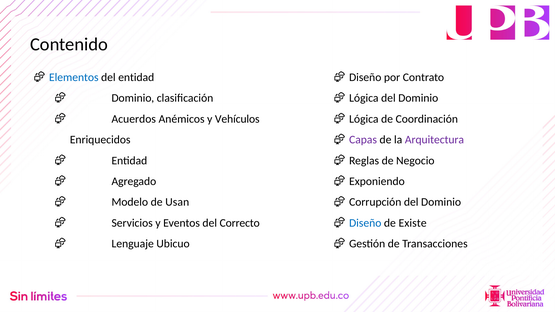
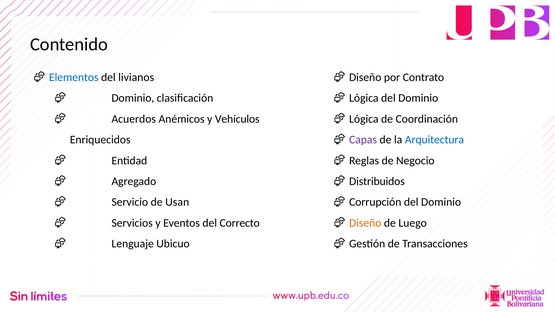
del entidad: entidad -> livianos
Arquitectura colour: purple -> blue
Exponiendo: Exponiendo -> Distribuidos
Modelo: Modelo -> Servicio
Diseño at (365, 223) colour: blue -> orange
Existe: Existe -> Luego
